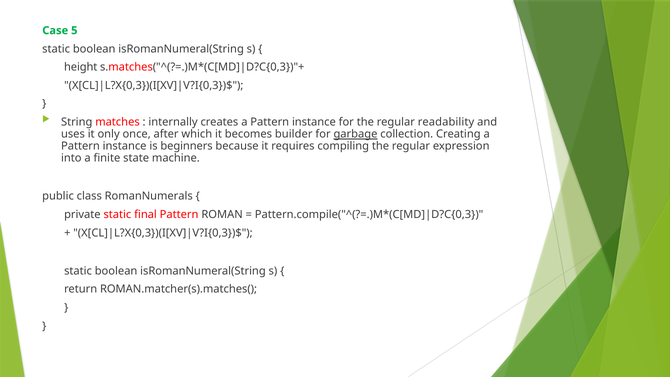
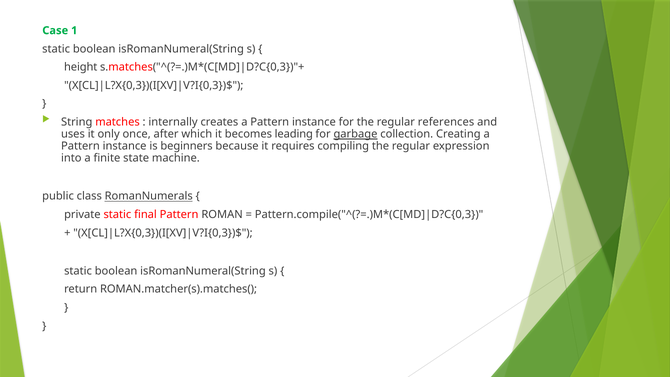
5: 5 -> 1
readability: readability -> references
builder: builder -> leading
RomanNumerals underline: none -> present
